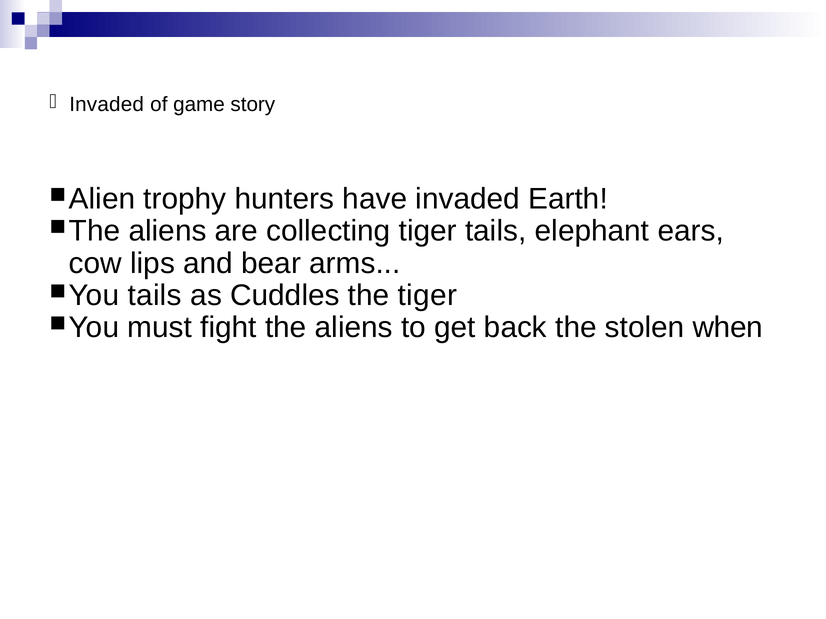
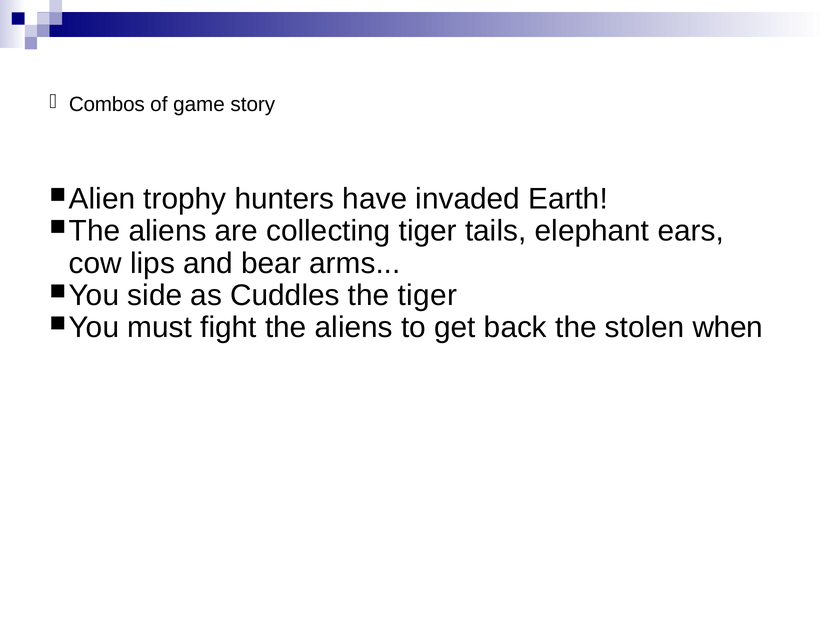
Invaded at (107, 105): Invaded -> Combos
tails at (155, 296): tails -> side
